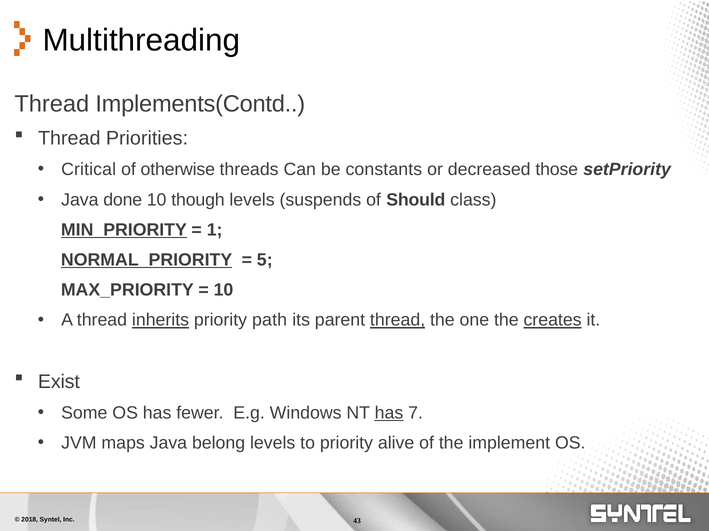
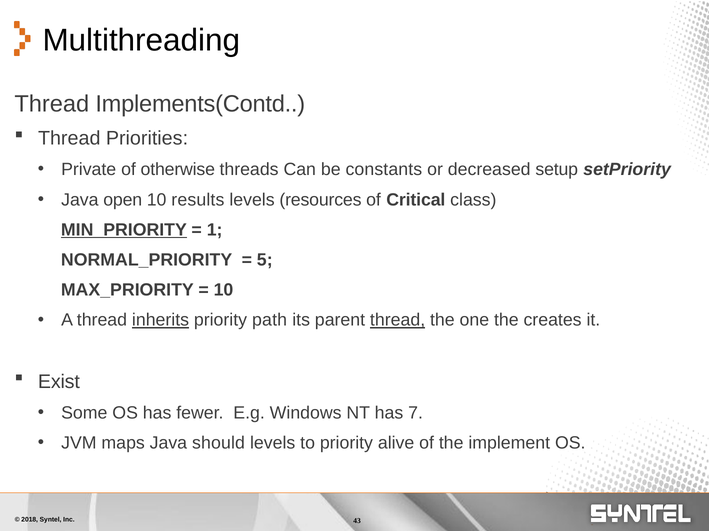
Critical: Critical -> Private
those: those -> setup
done: done -> open
though: though -> results
suspends: suspends -> resources
Should: Should -> Critical
NORMAL_PRIORITY underline: present -> none
creates underline: present -> none
has at (389, 413) underline: present -> none
belong: belong -> should
